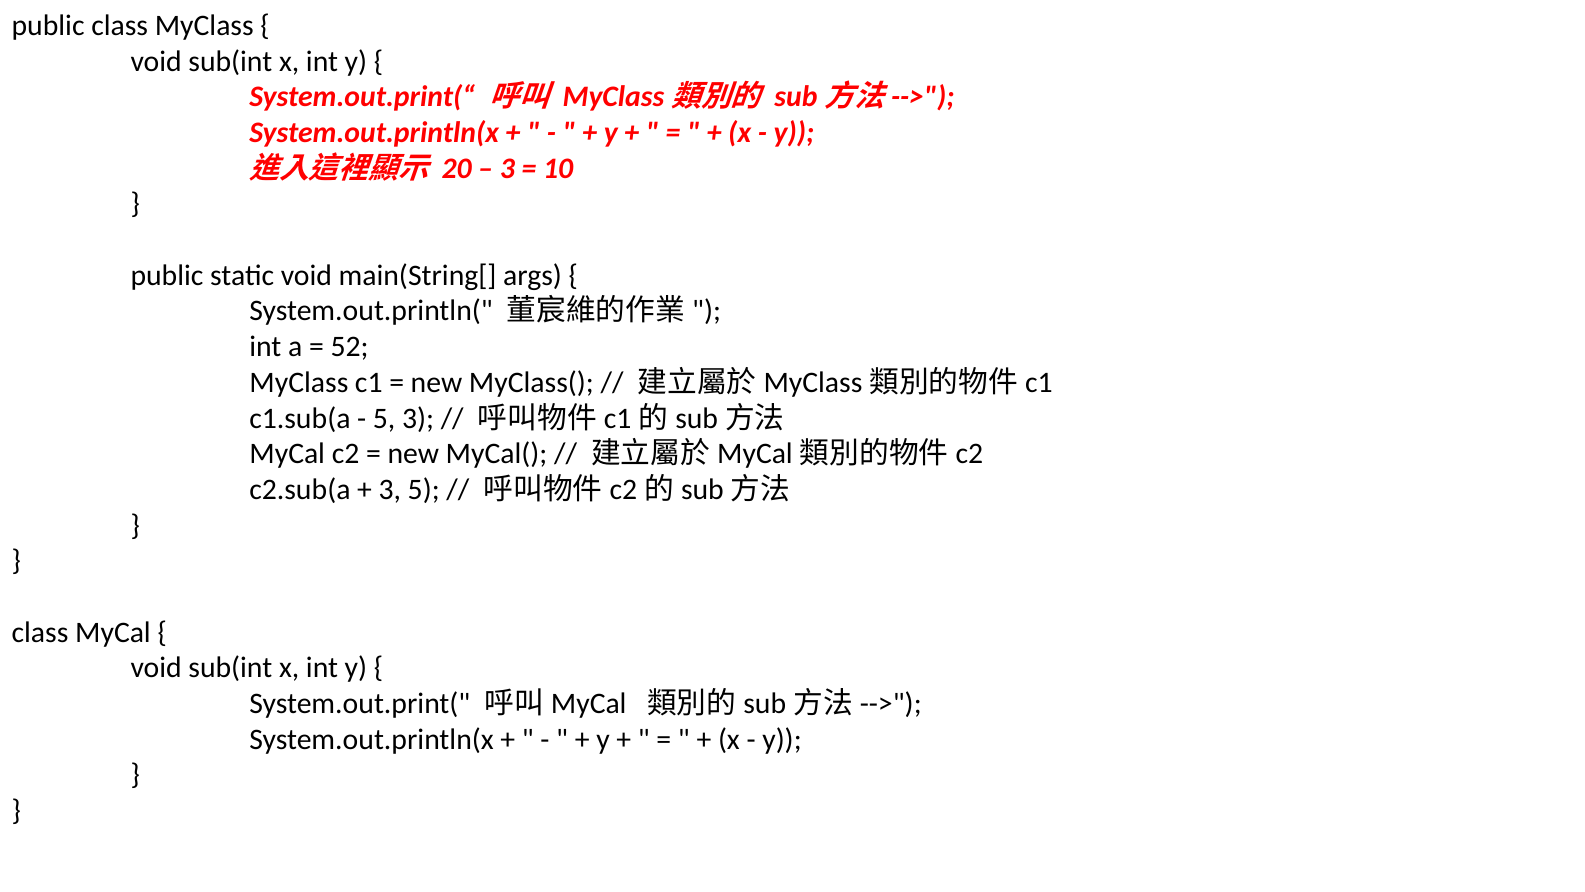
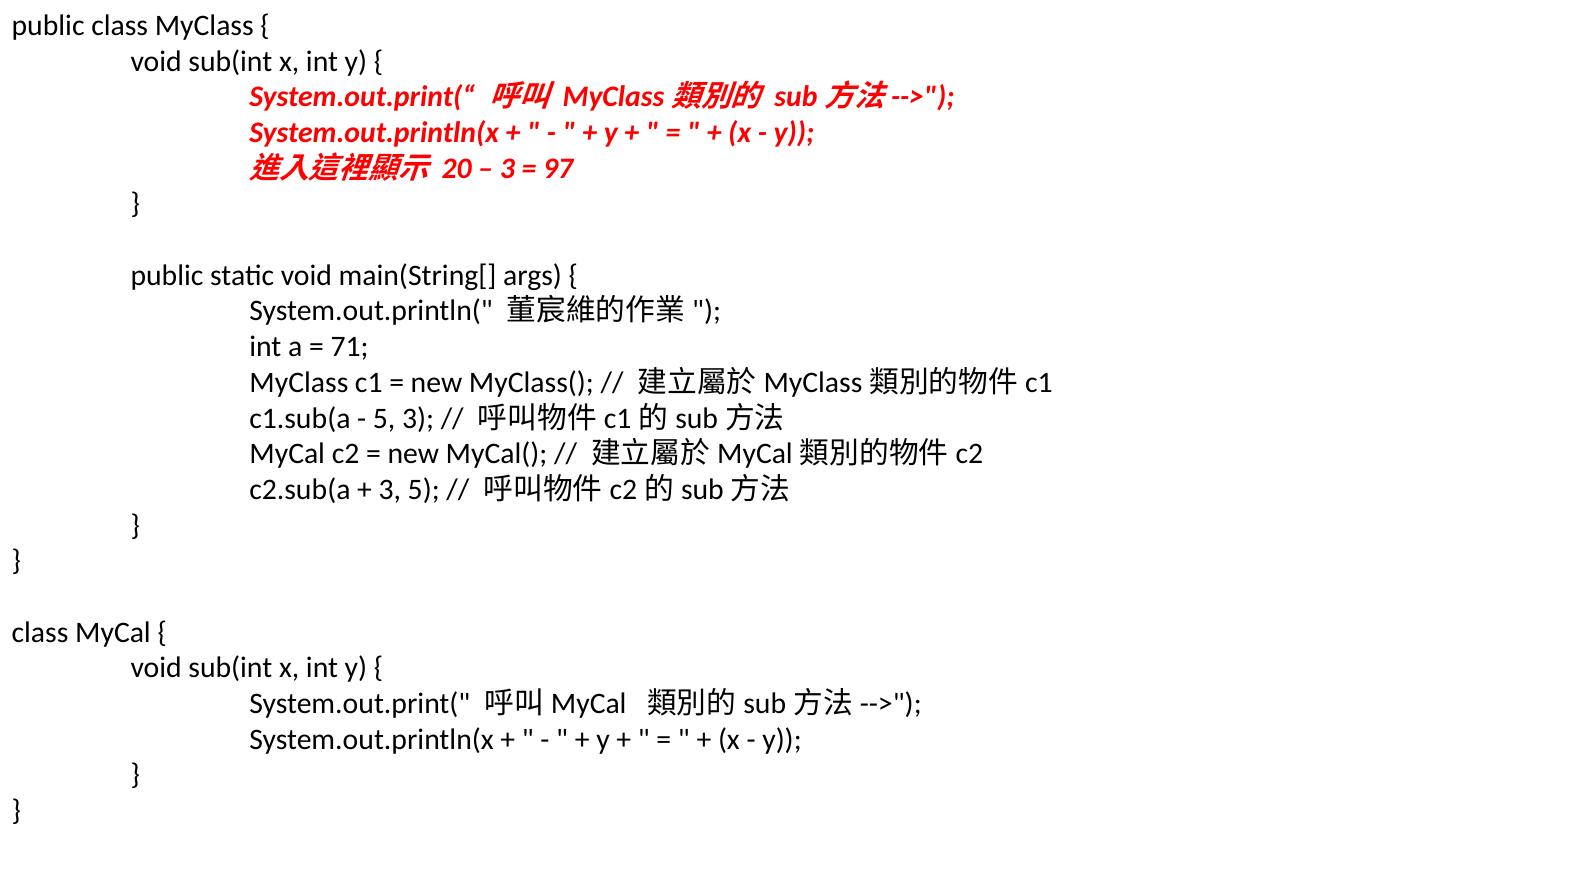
10: 10 -> 97
52: 52 -> 71
